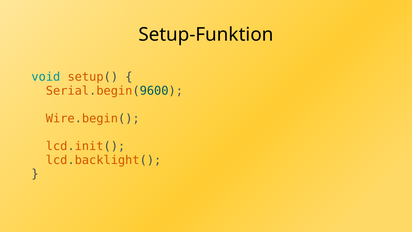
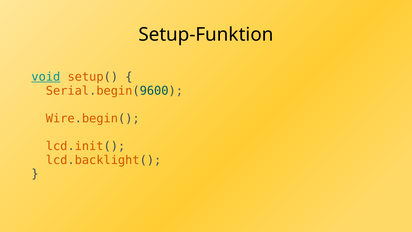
void underline: none -> present
